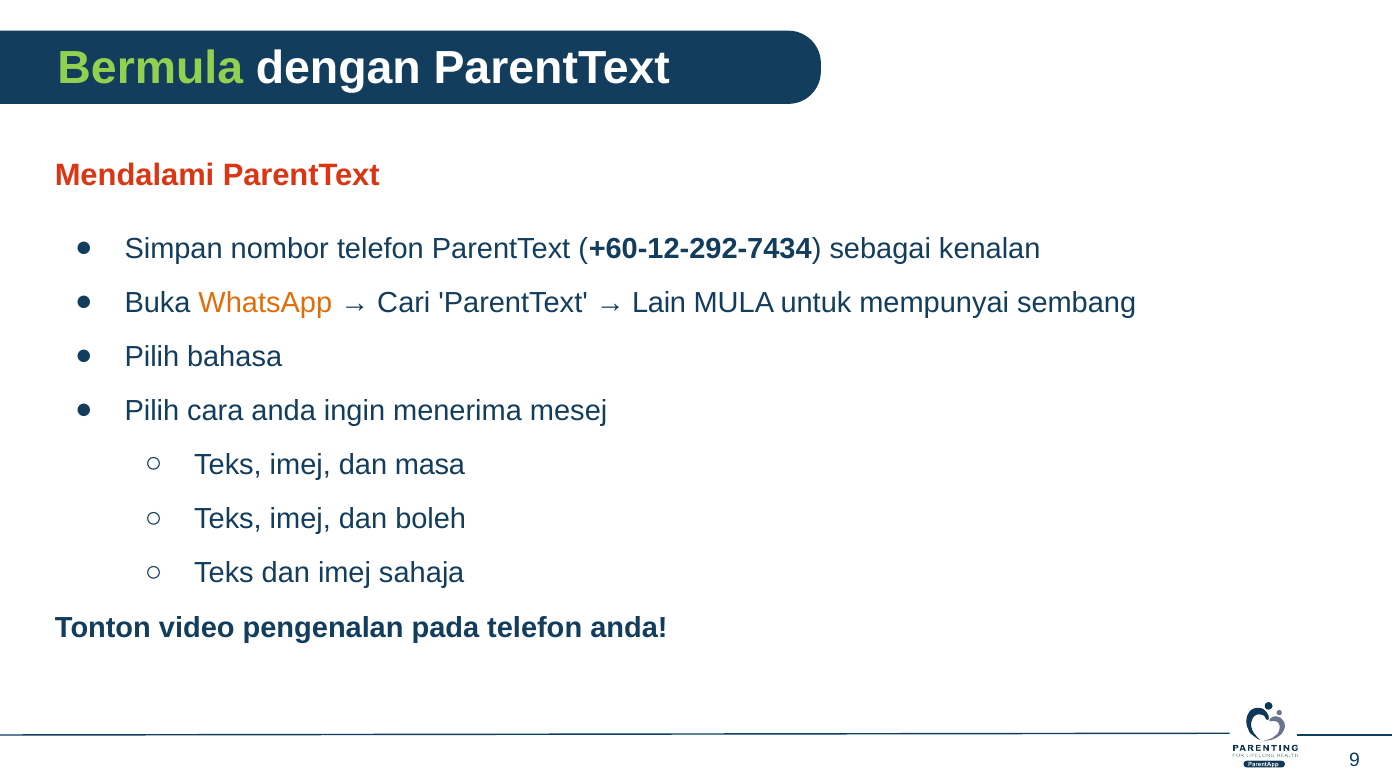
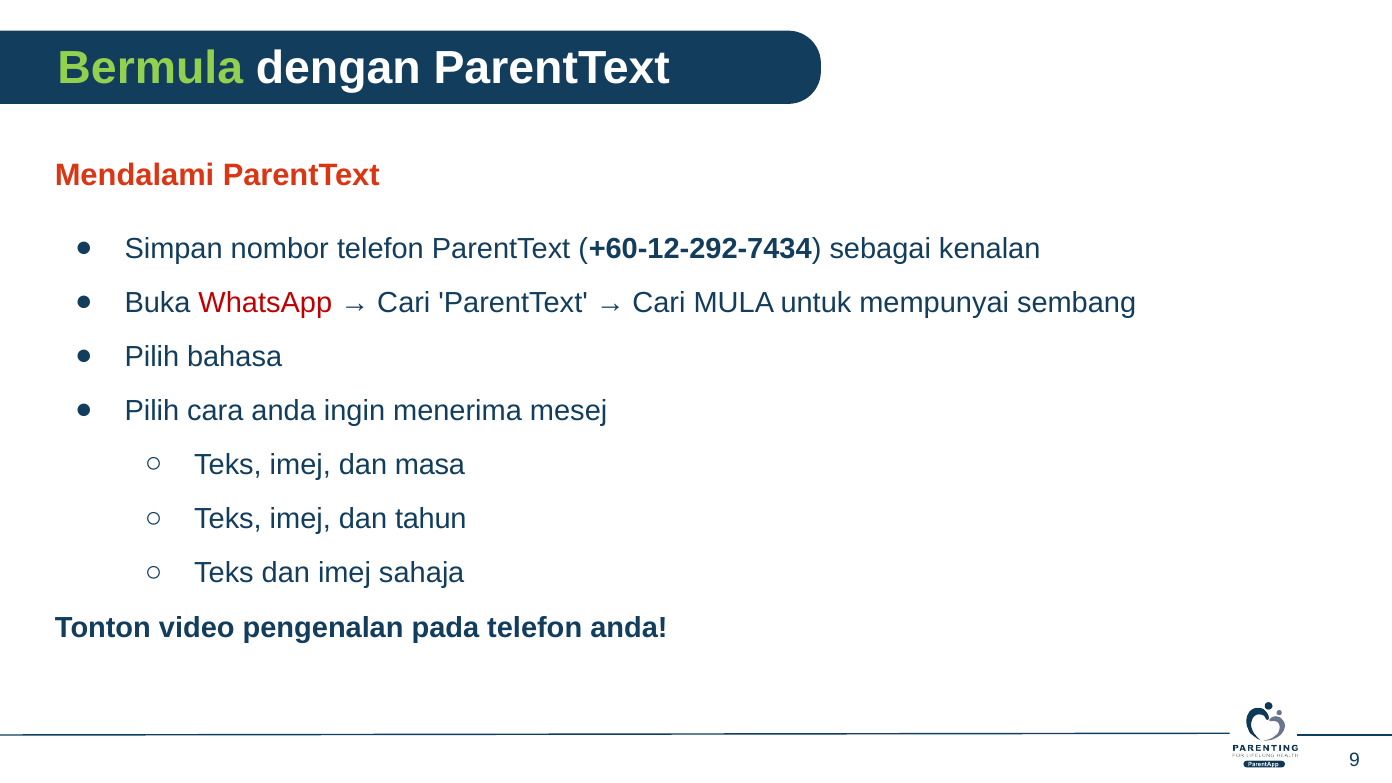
WhatsApp colour: orange -> red
Lain at (659, 303): Lain -> Cari
boleh: boleh -> tahun
